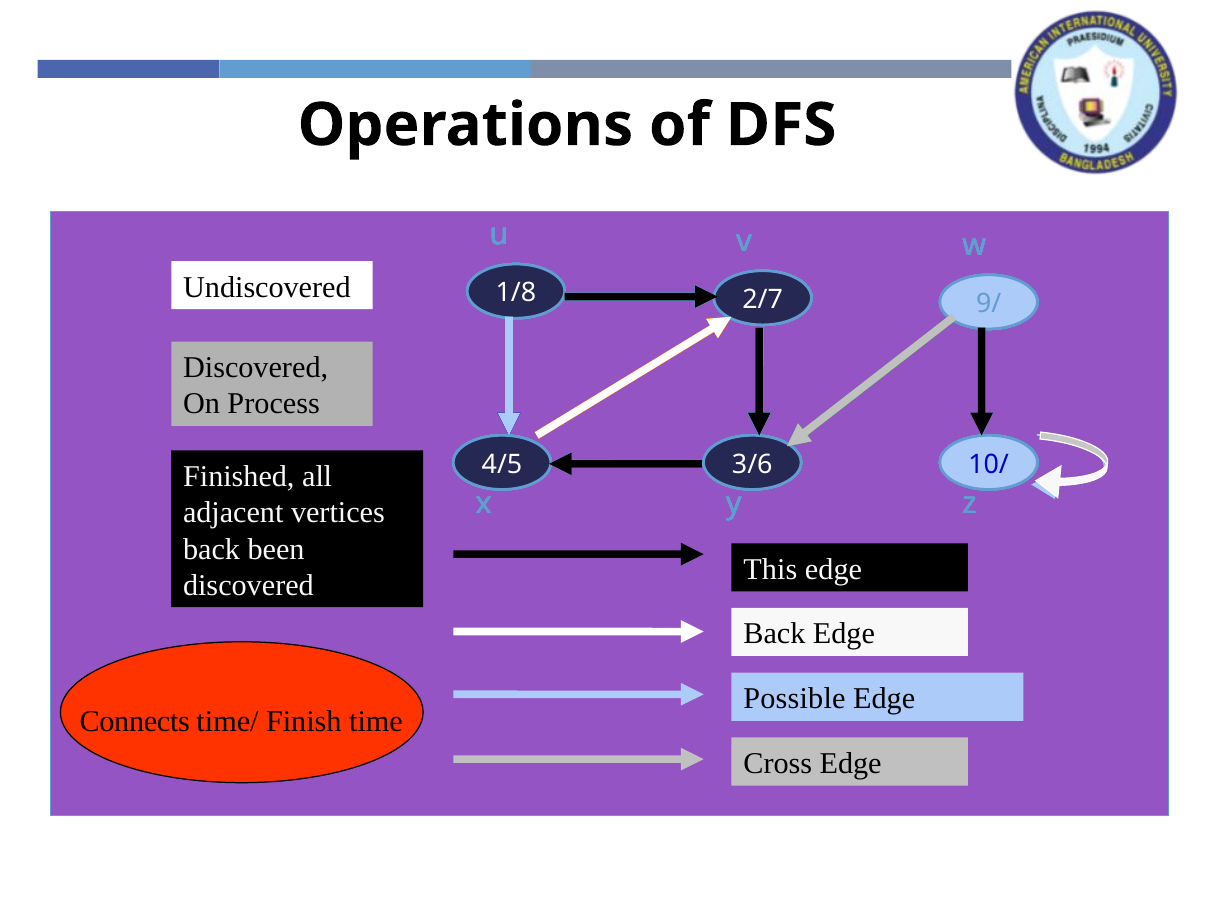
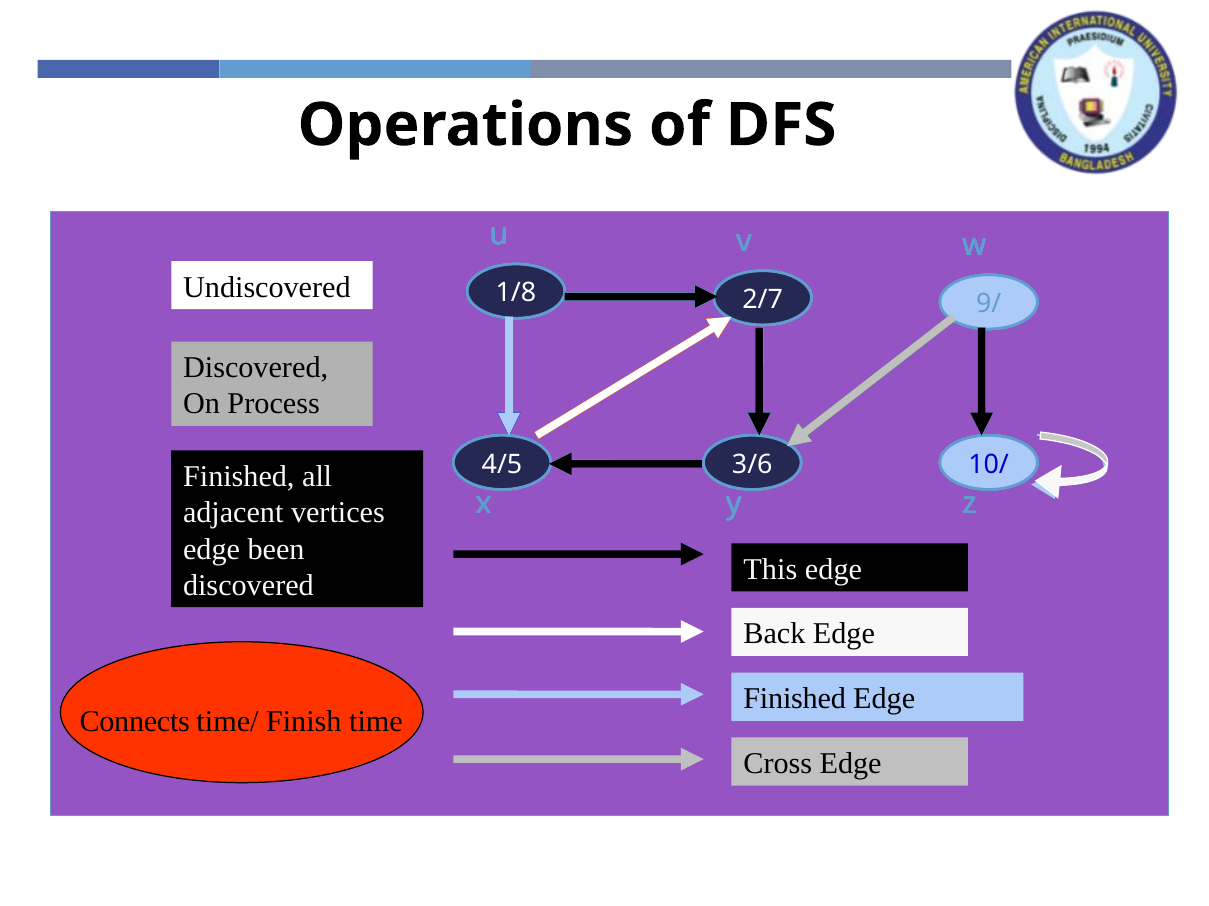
back at (212, 550): back -> edge
Possible at (794, 699): Possible -> Finished
